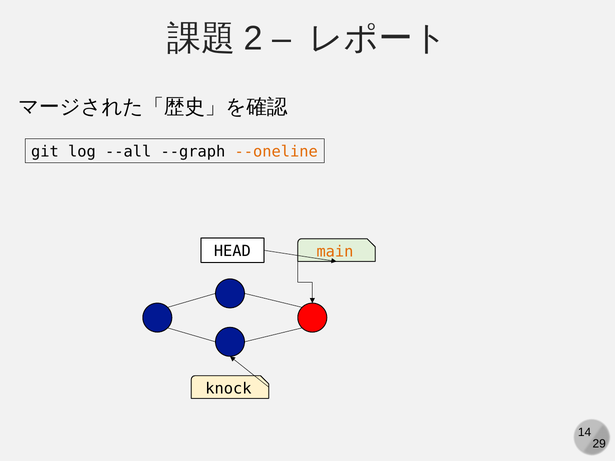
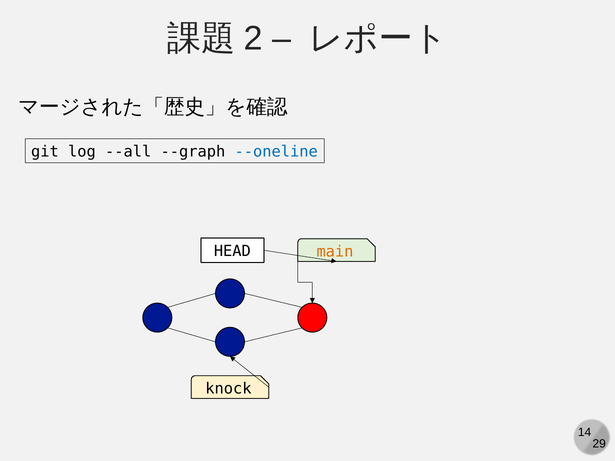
--oneline colour: orange -> blue
